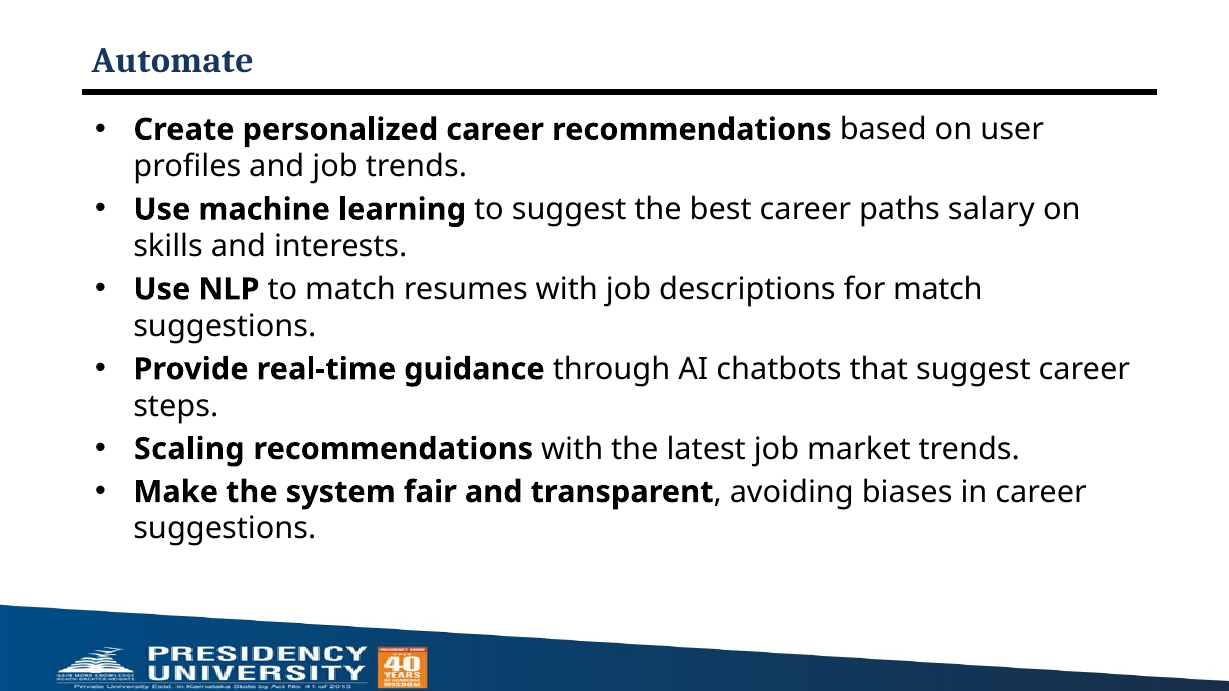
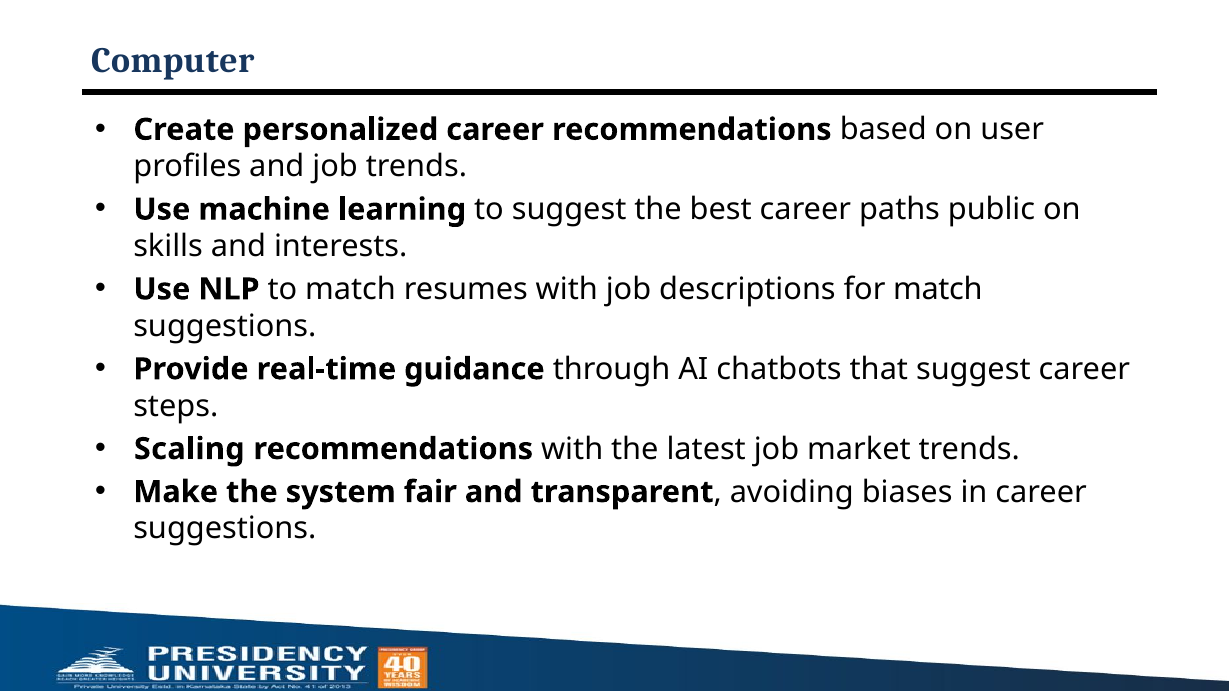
Automate: Automate -> Computer
salary: salary -> public
